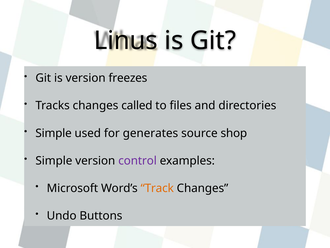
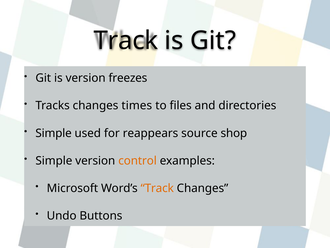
Linus at (126, 40): Linus -> Track
called: called -> times
generates: generates -> reappears
control colour: purple -> orange
